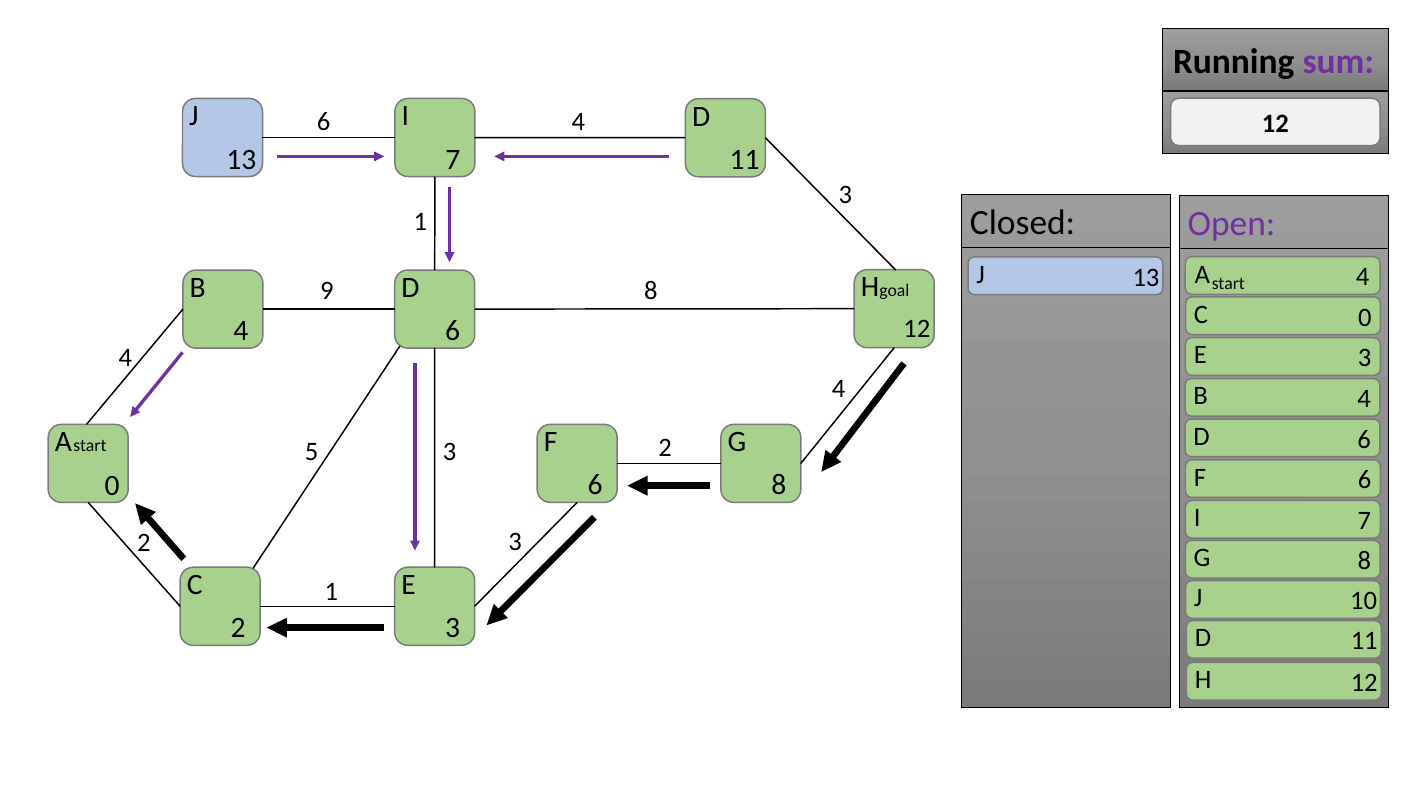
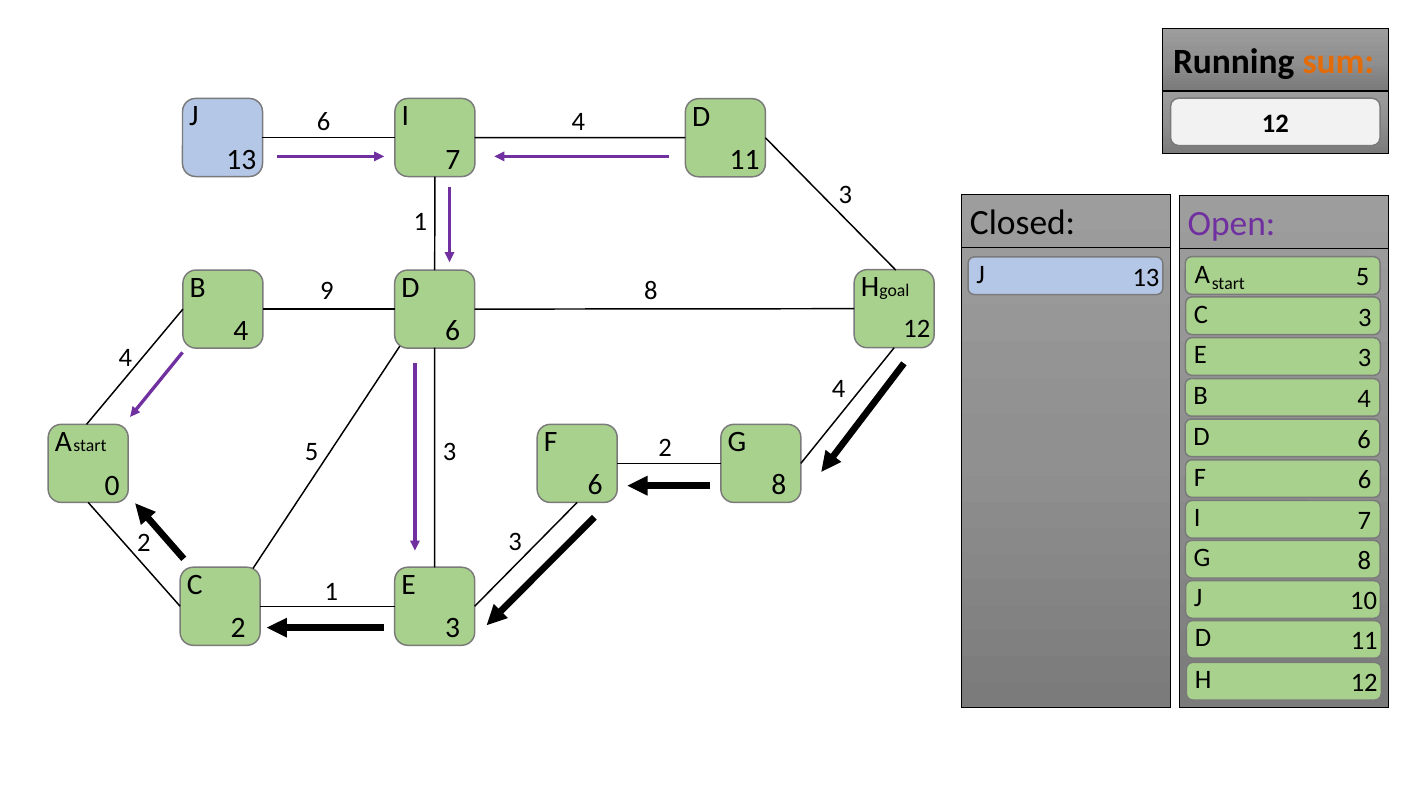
sum colour: purple -> orange
A 4: 4 -> 5
C 0: 0 -> 3
